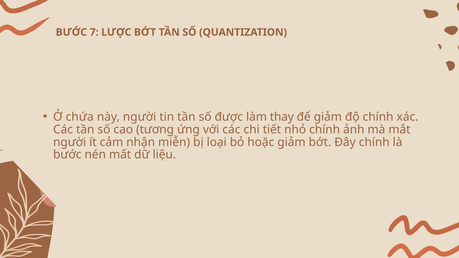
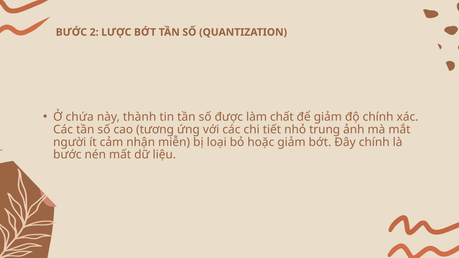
7: 7 -> 2
này người: người -> thành
thay: thay -> chất
nhỏ chính: chính -> trung
